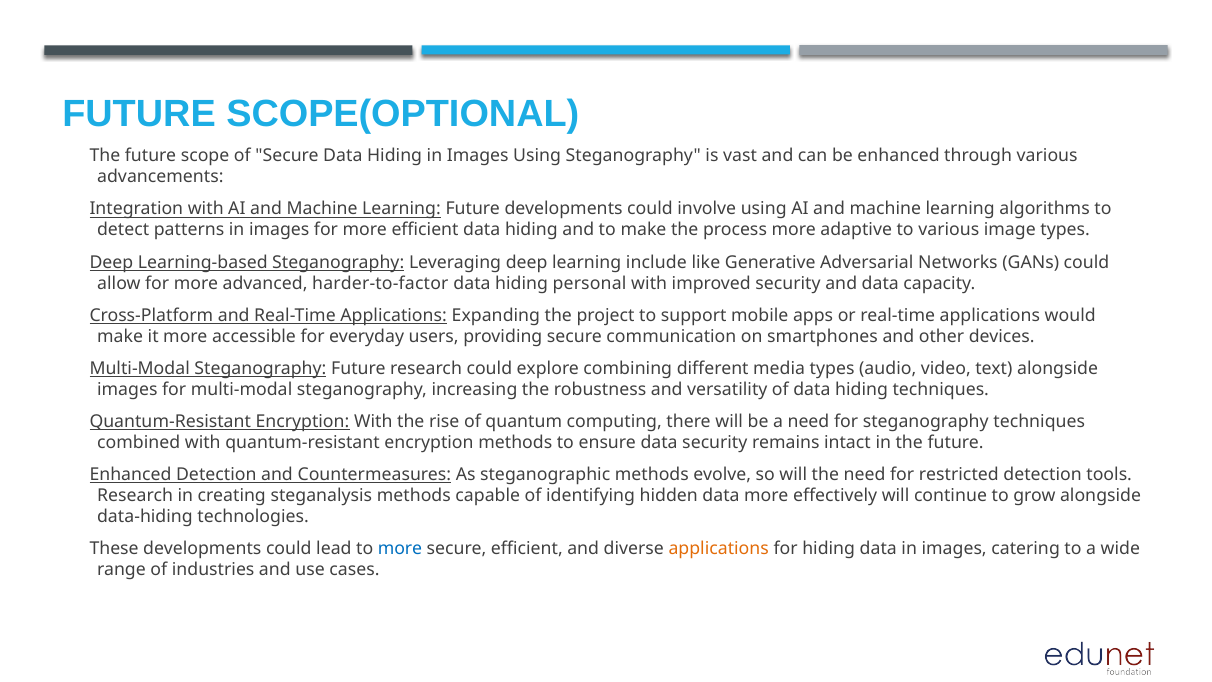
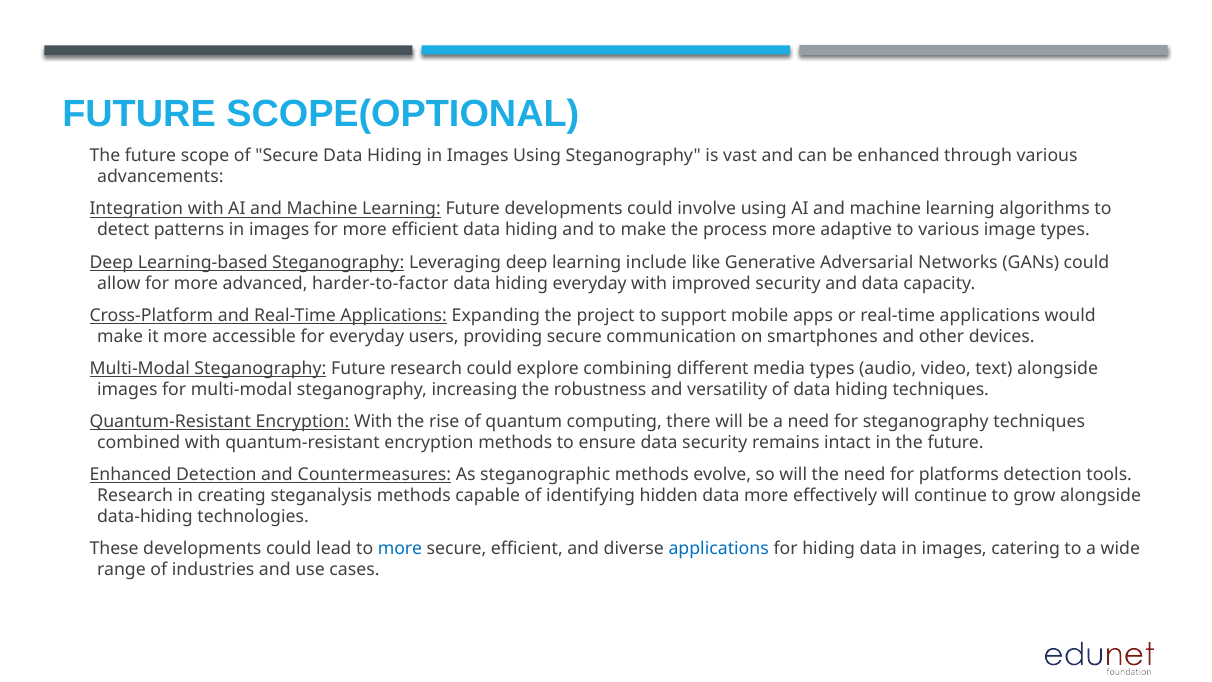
hiding personal: personal -> everyday
restricted: restricted -> platforms
applications at (719, 549) colour: orange -> blue
